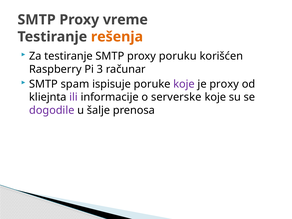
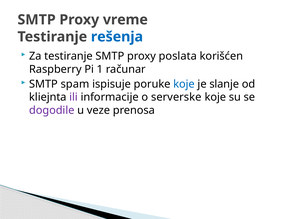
rešenja colour: orange -> blue
poruku: poruku -> poslata
3: 3 -> 1
koje at (184, 84) colour: purple -> blue
je proxy: proxy -> slanje
šalje: šalje -> veze
